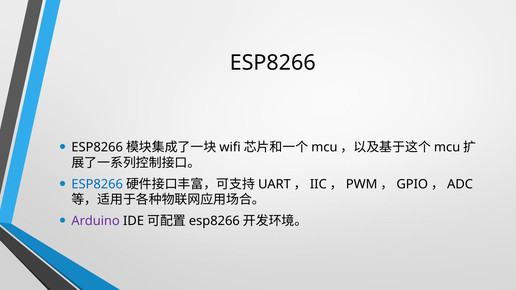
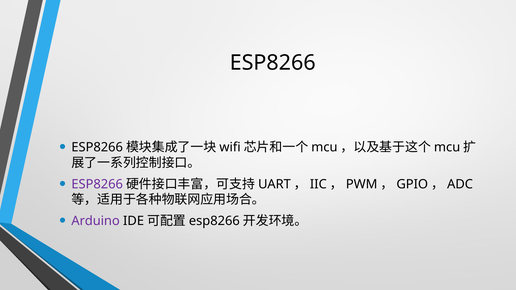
ESP8266 at (97, 184) colour: blue -> purple
